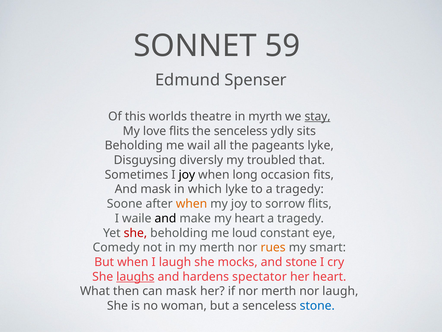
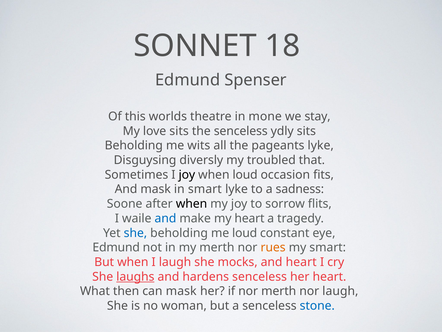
59: 59 -> 18
myrth: myrth -> mone
stay underline: present -> none
love flits: flits -> sits
wail: wail -> wits
when long: long -> loud
in which: which -> smart
to a tragedy: tragedy -> sadness
when at (192, 204) colour: orange -> black
and at (165, 218) colour: black -> blue
she at (135, 233) colour: red -> blue
Comedy at (116, 247): Comedy -> Edmund
and stone: stone -> heart
hardens spectator: spectator -> senceless
